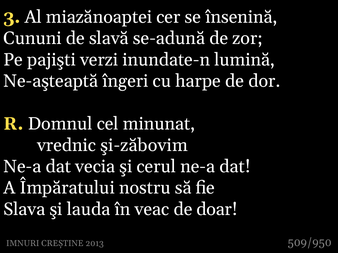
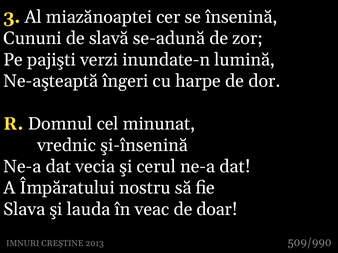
şi-zăbovim: şi-zăbovim -> şi-însenină
509/950: 509/950 -> 509/990
